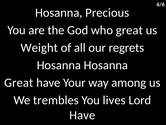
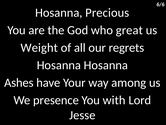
Great at (19, 82): Great -> Ashes
trembles: trembles -> presence
lives: lives -> with
Have at (82, 115): Have -> Jesse
